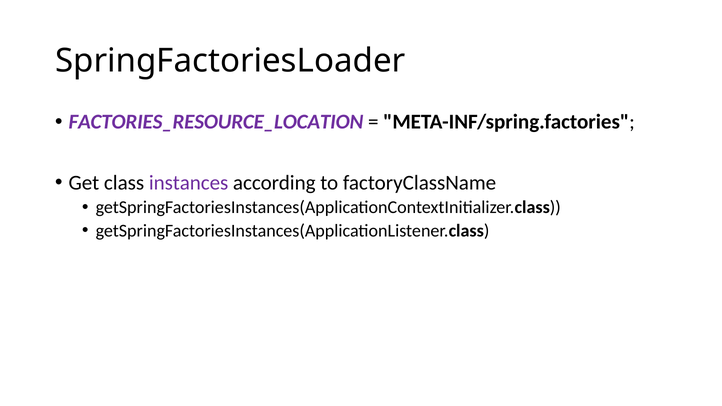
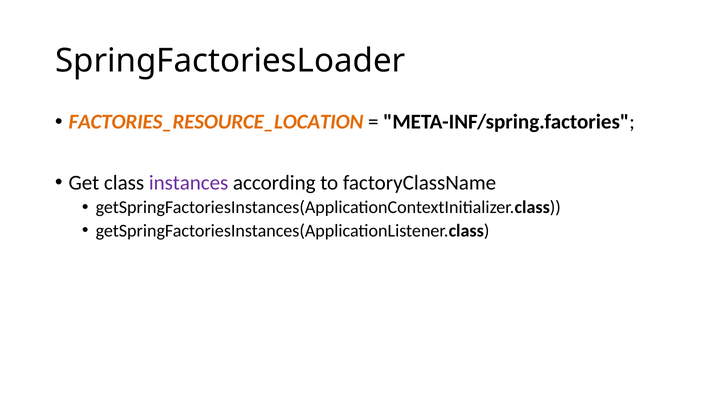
FACTORIES_RESOURCE_LOCATION colour: purple -> orange
